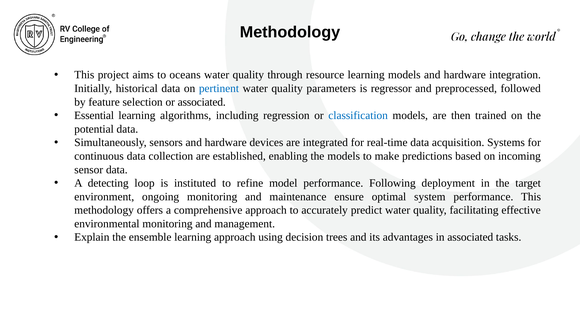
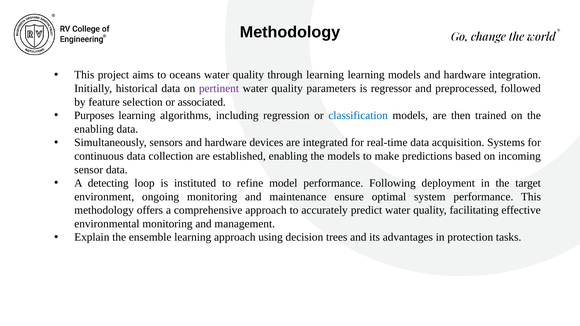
through resource: resource -> learning
pertinent colour: blue -> purple
Essential: Essential -> Purposes
potential at (94, 129): potential -> enabling
in associated: associated -> protection
